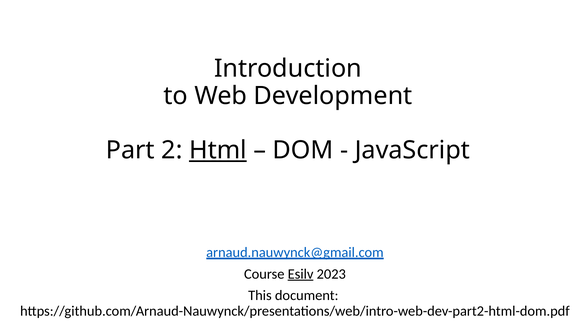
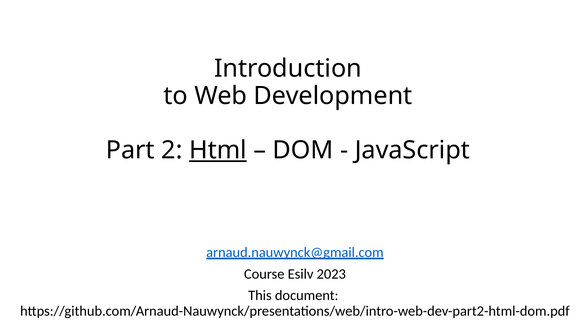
Esilv underline: present -> none
